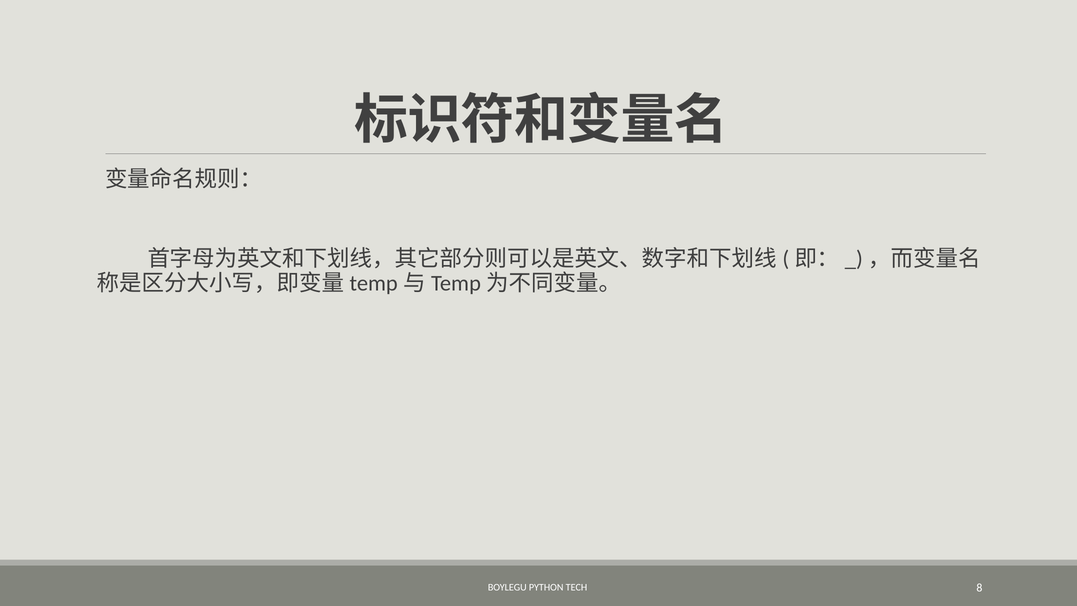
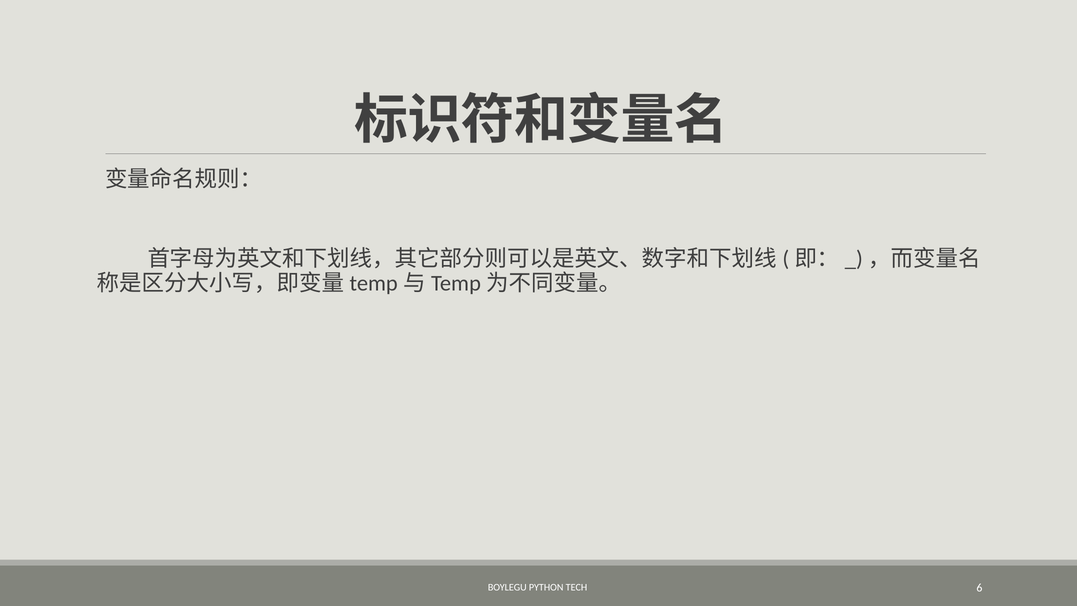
8: 8 -> 6
